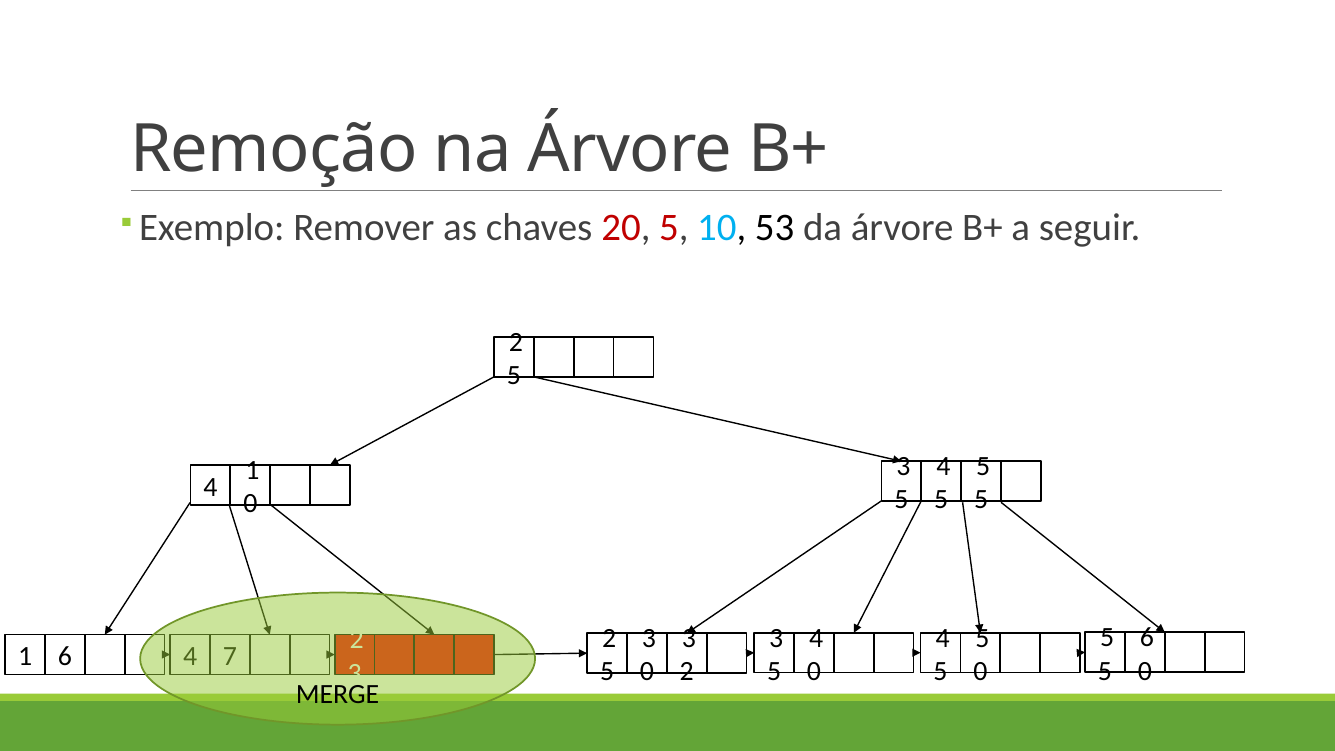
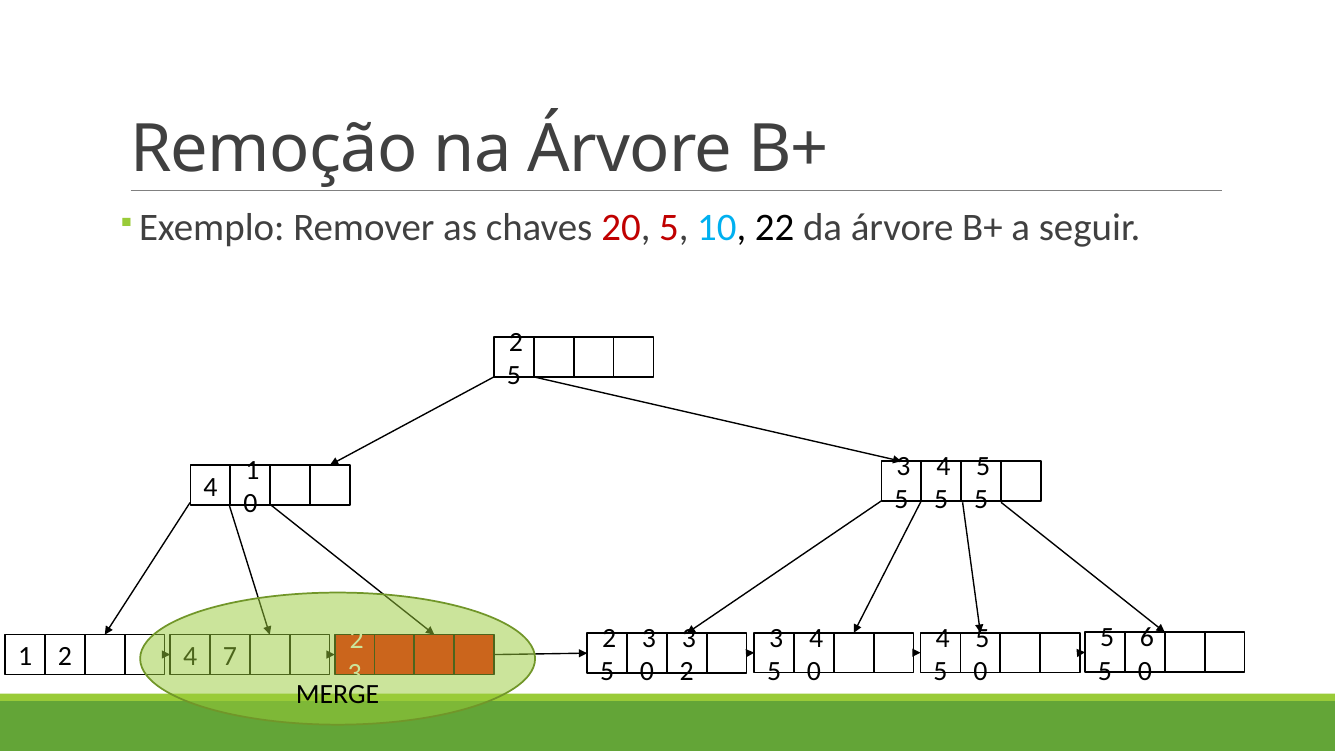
53: 53 -> 22
1 6: 6 -> 2
